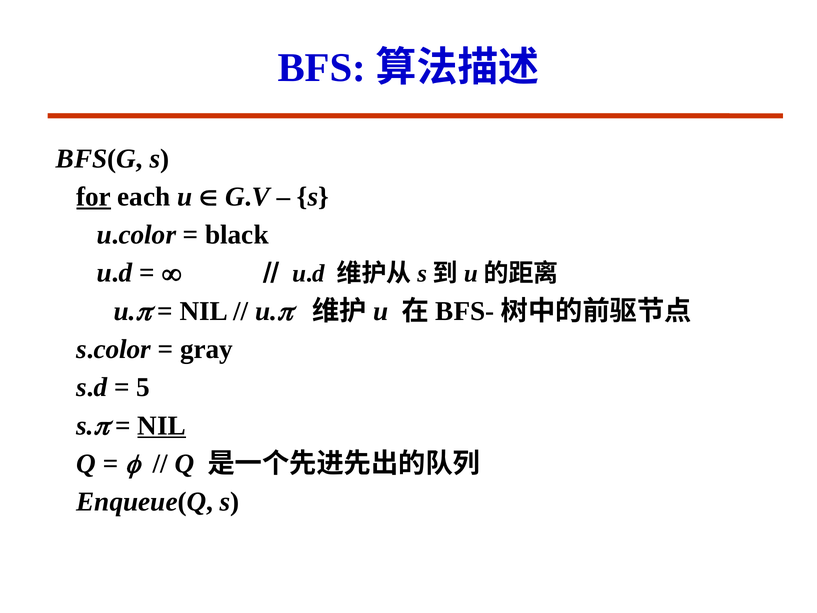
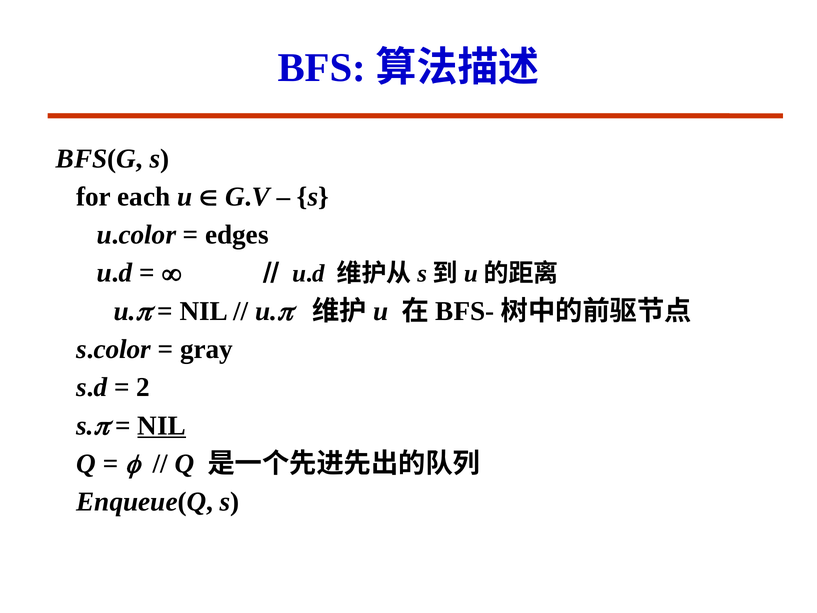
for underline: present -> none
black: black -> edges
5: 5 -> 2
